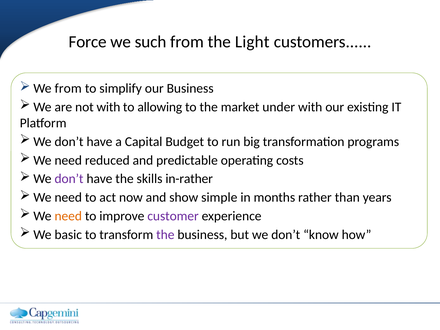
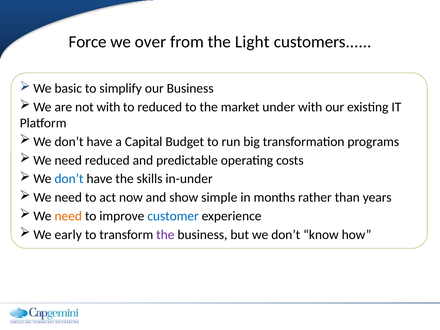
such: such -> over
We from: from -> basic
to allowing: allowing -> reduced
don’t at (69, 179) colour: purple -> blue
in-rather: in-rather -> in-under
customer colour: purple -> blue
basic: basic -> early
